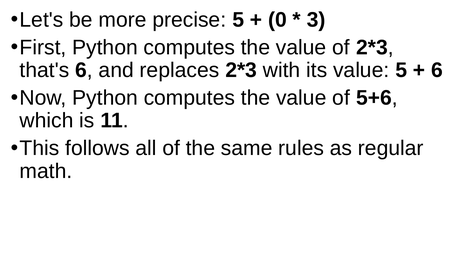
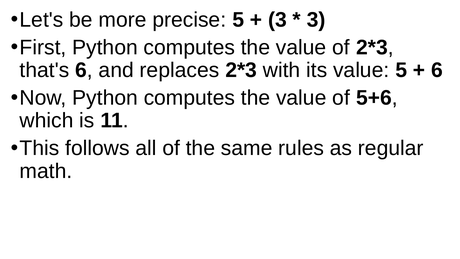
0 at (277, 20): 0 -> 3
